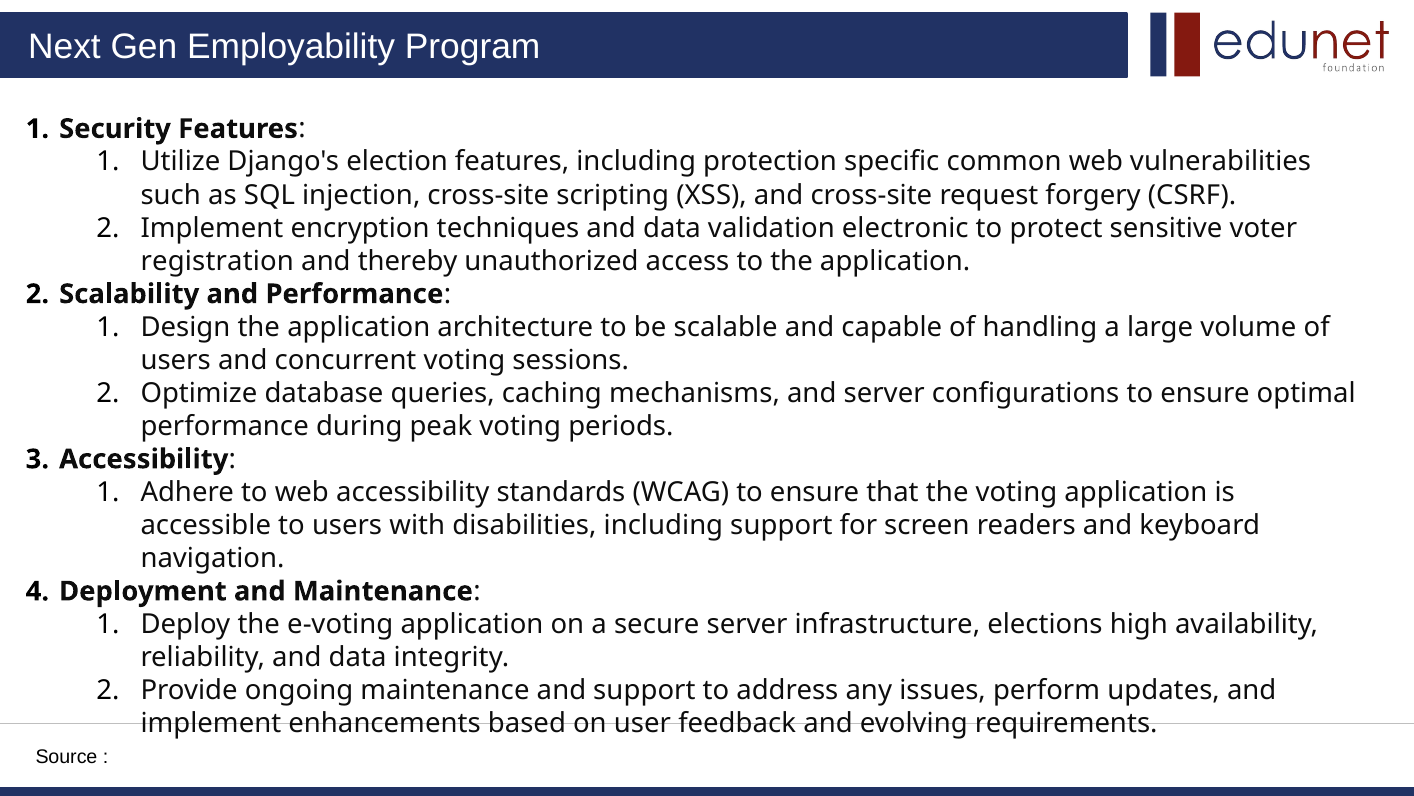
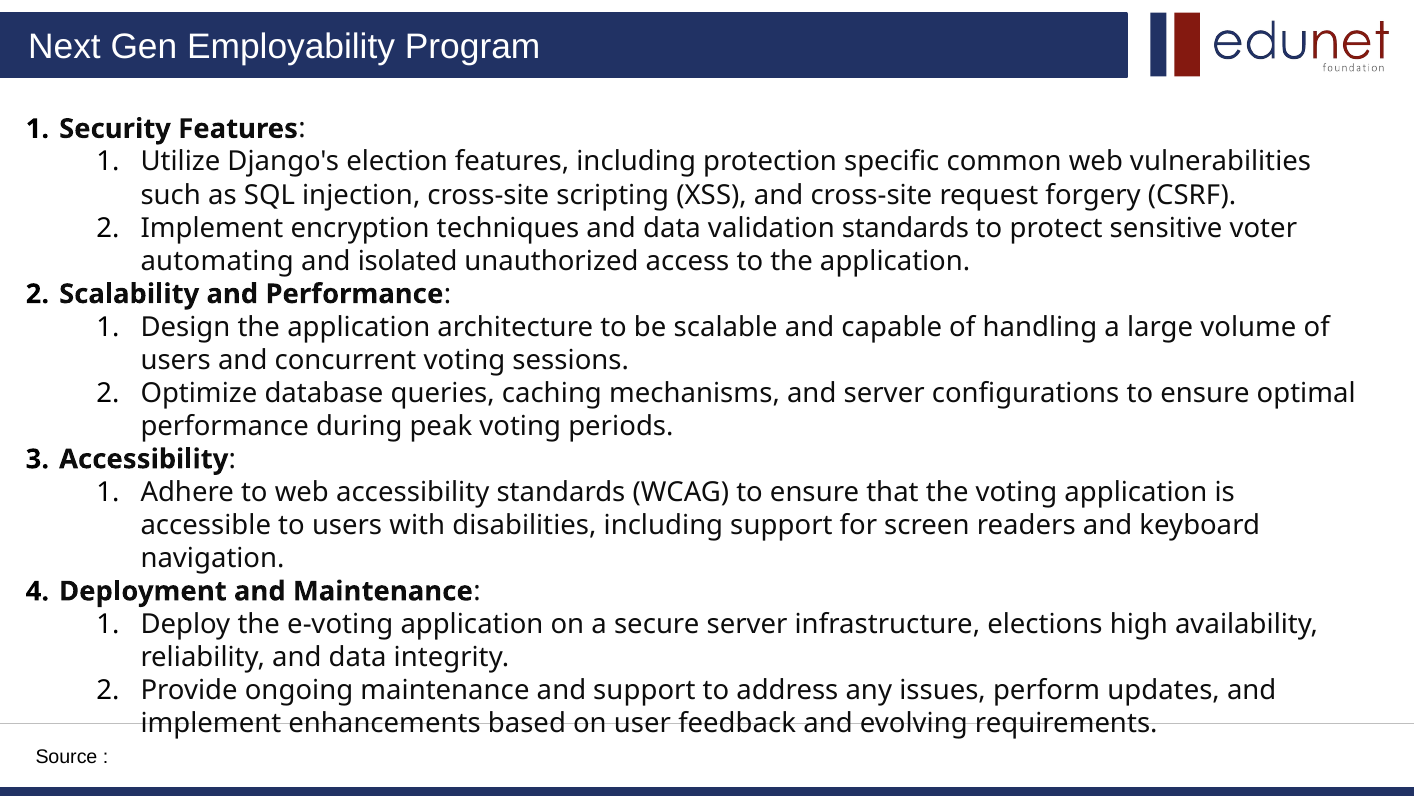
validation electronic: electronic -> standards
registration: registration -> automating
thereby: thereby -> isolated
